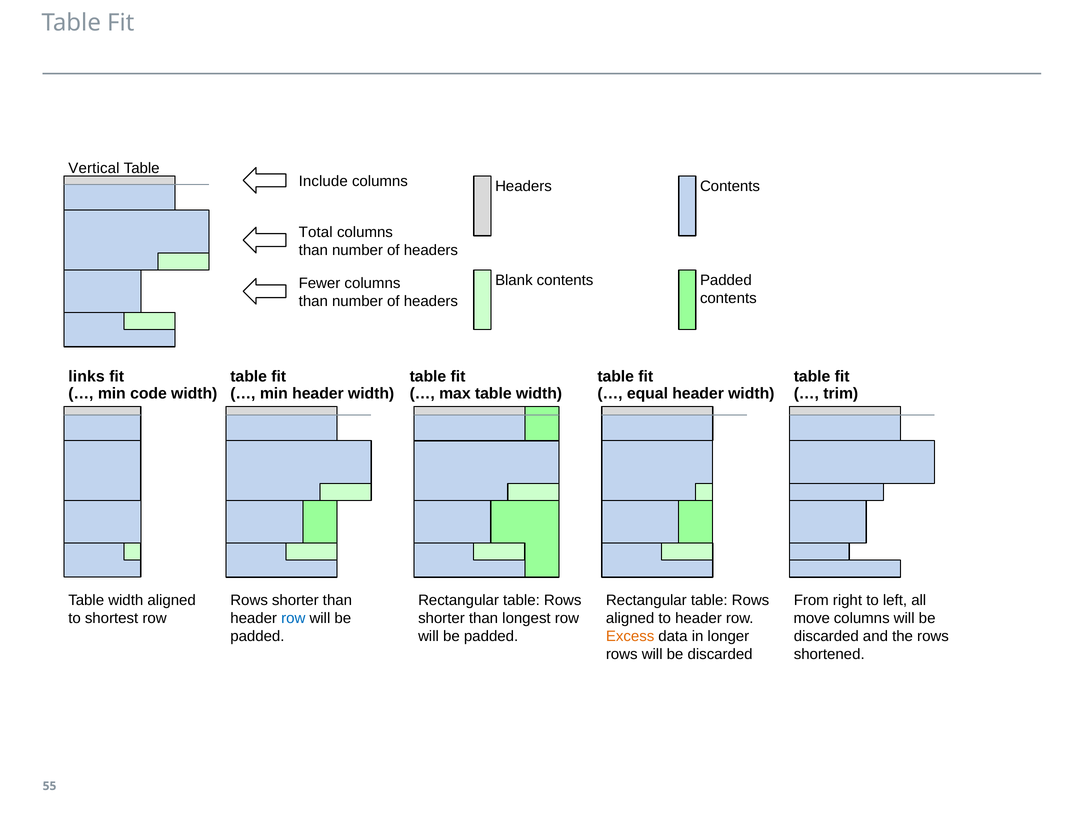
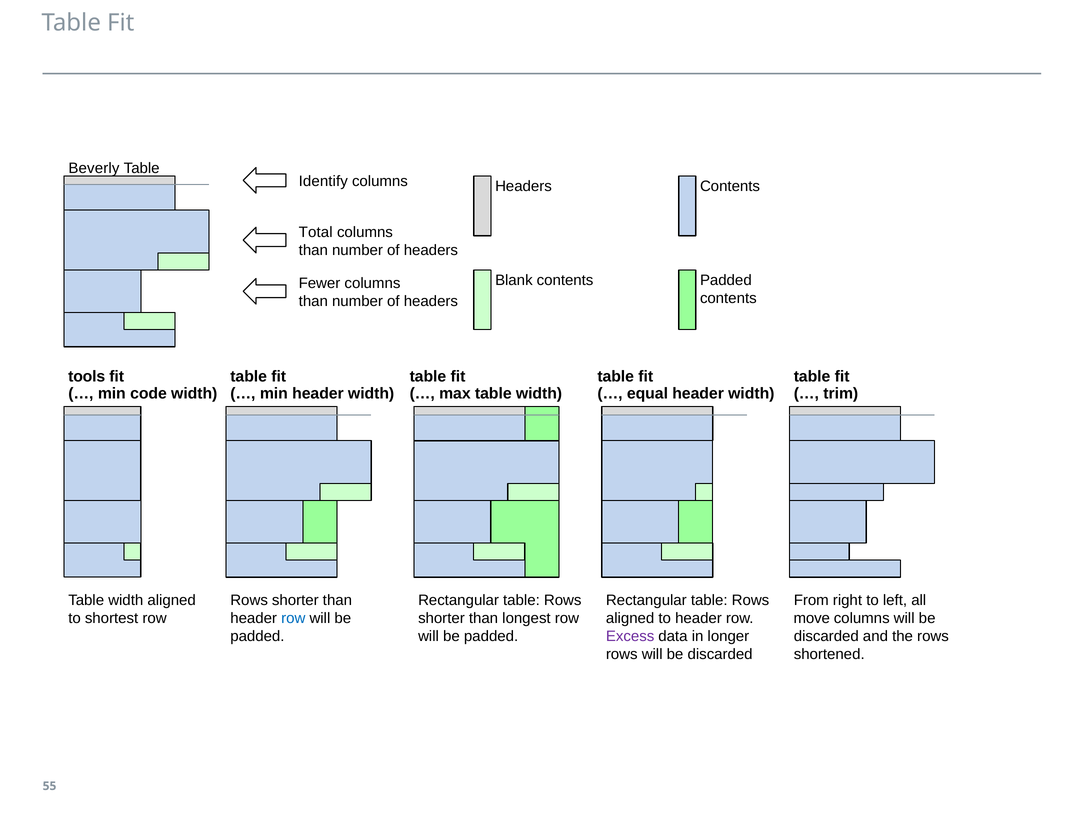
Vertical: Vertical -> Beverly
Include: Include -> Identify
links: links -> tools
Excess colour: orange -> purple
